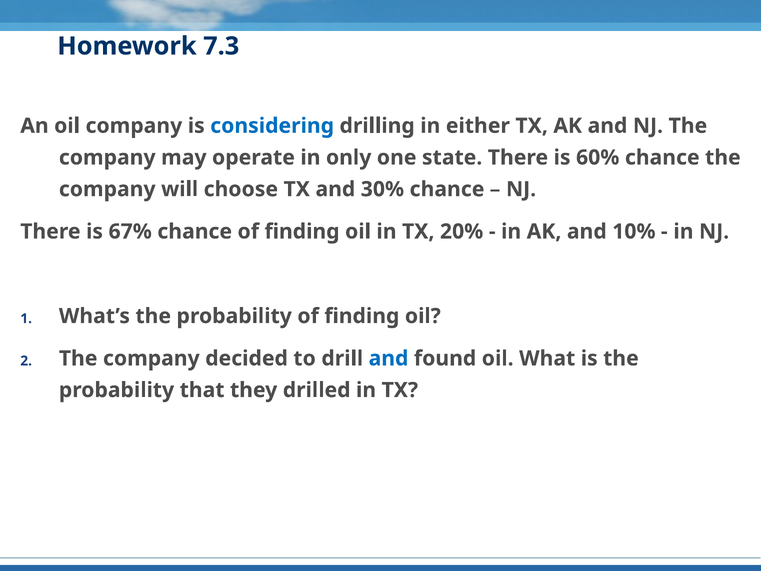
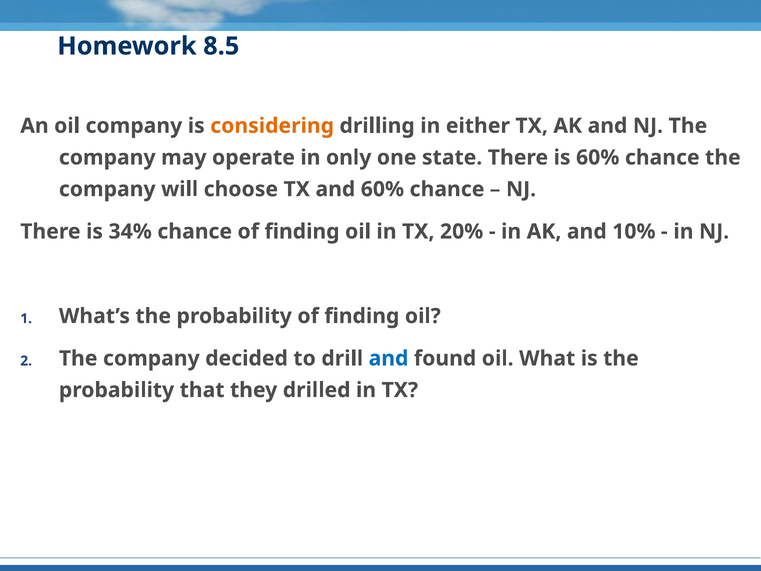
7.3: 7.3 -> 8.5
considering colour: blue -> orange
and 30%: 30% -> 60%
67%: 67% -> 34%
